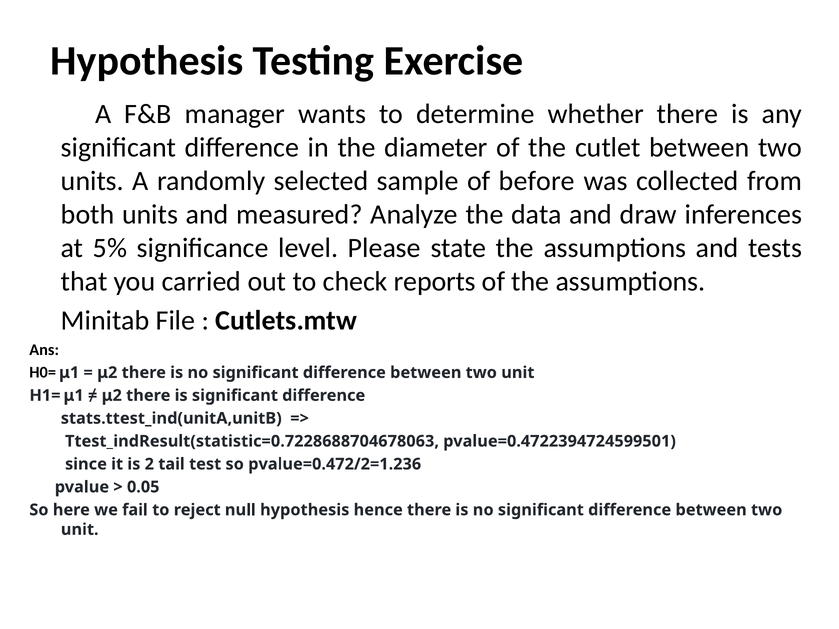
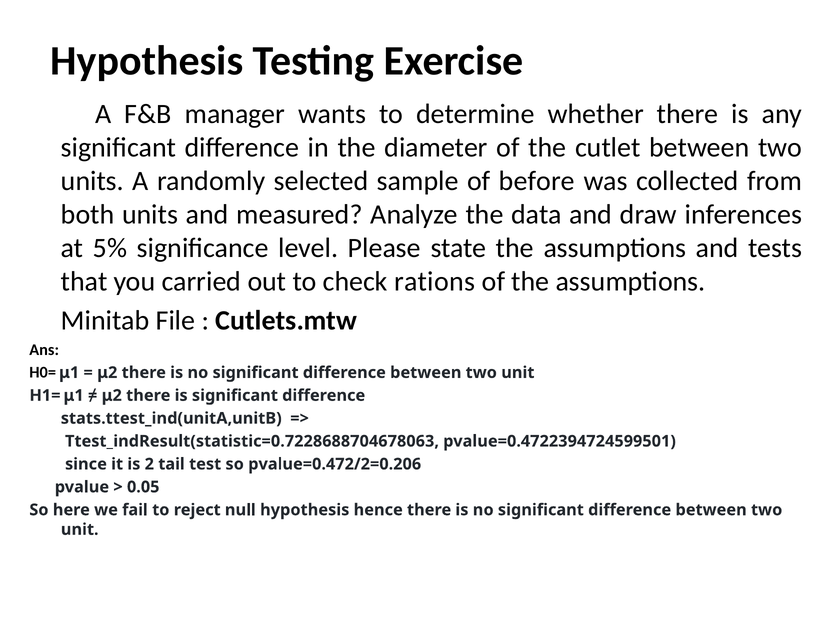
reports: reports -> rations
pvalue=0.472/2=1.236: pvalue=0.472/2=1.236 -> pvalue=0.472/2=0.206
